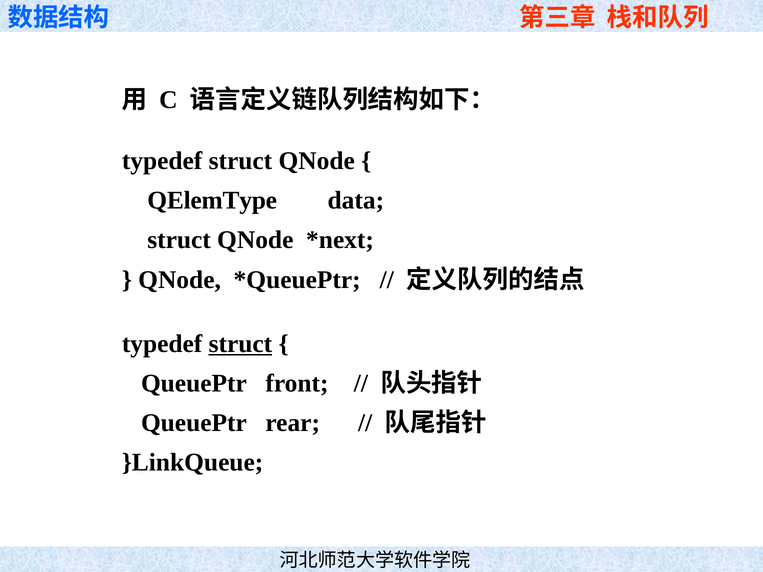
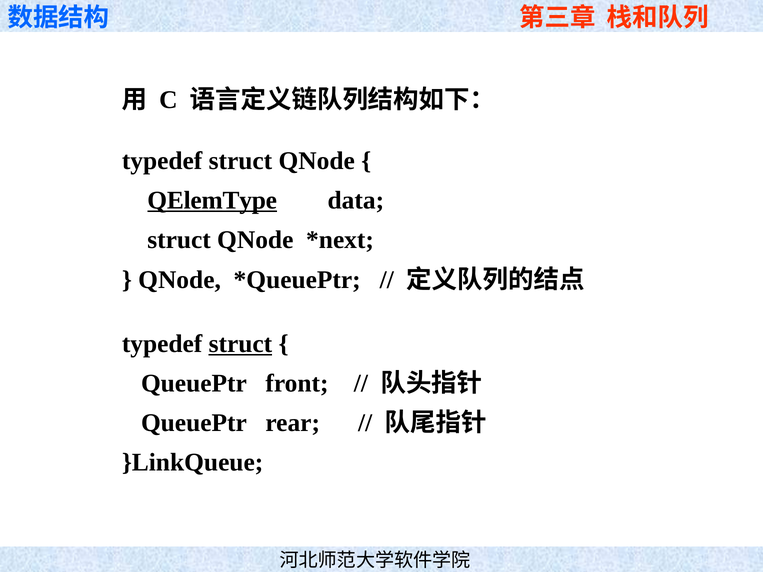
QElemType underline: none -> present
